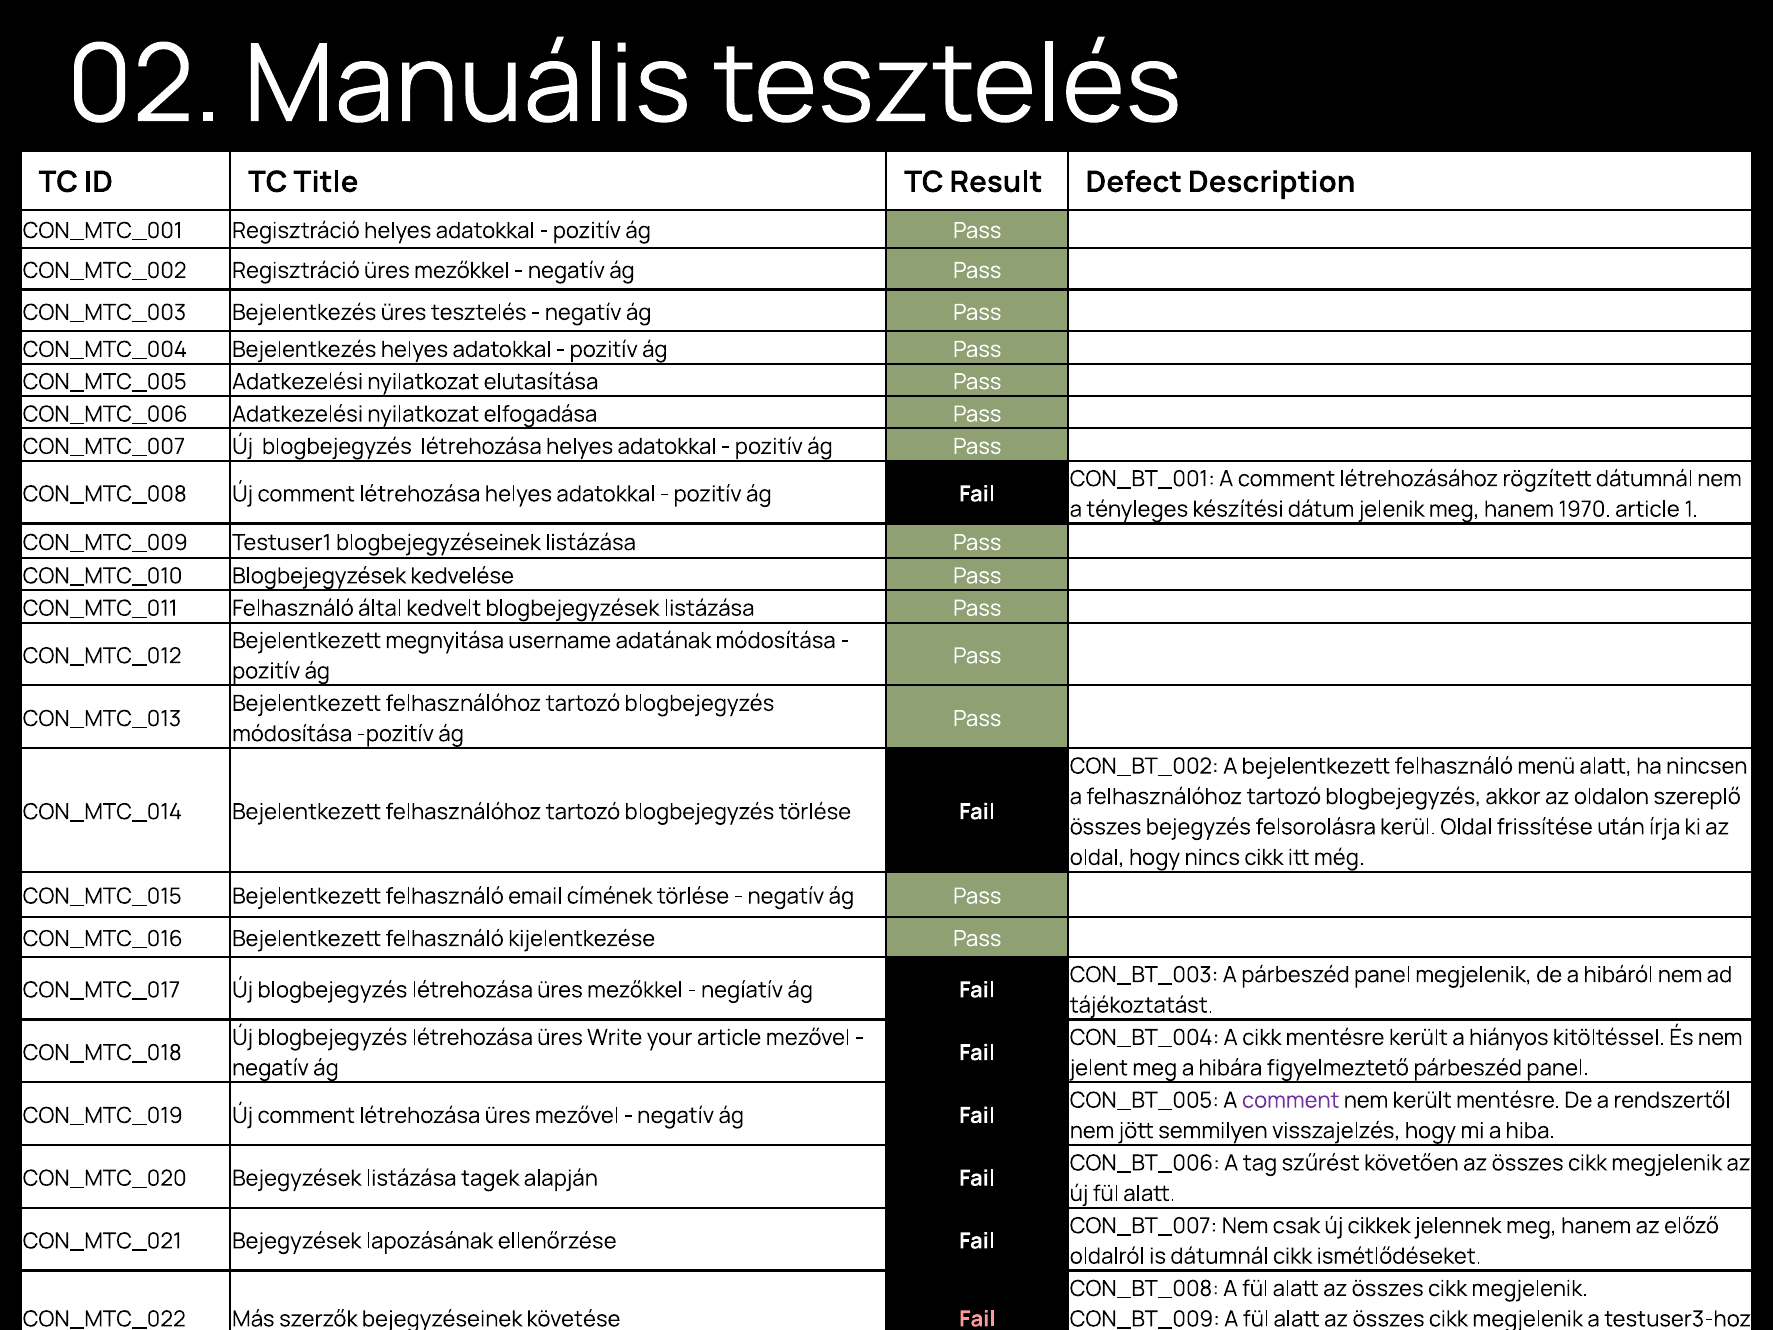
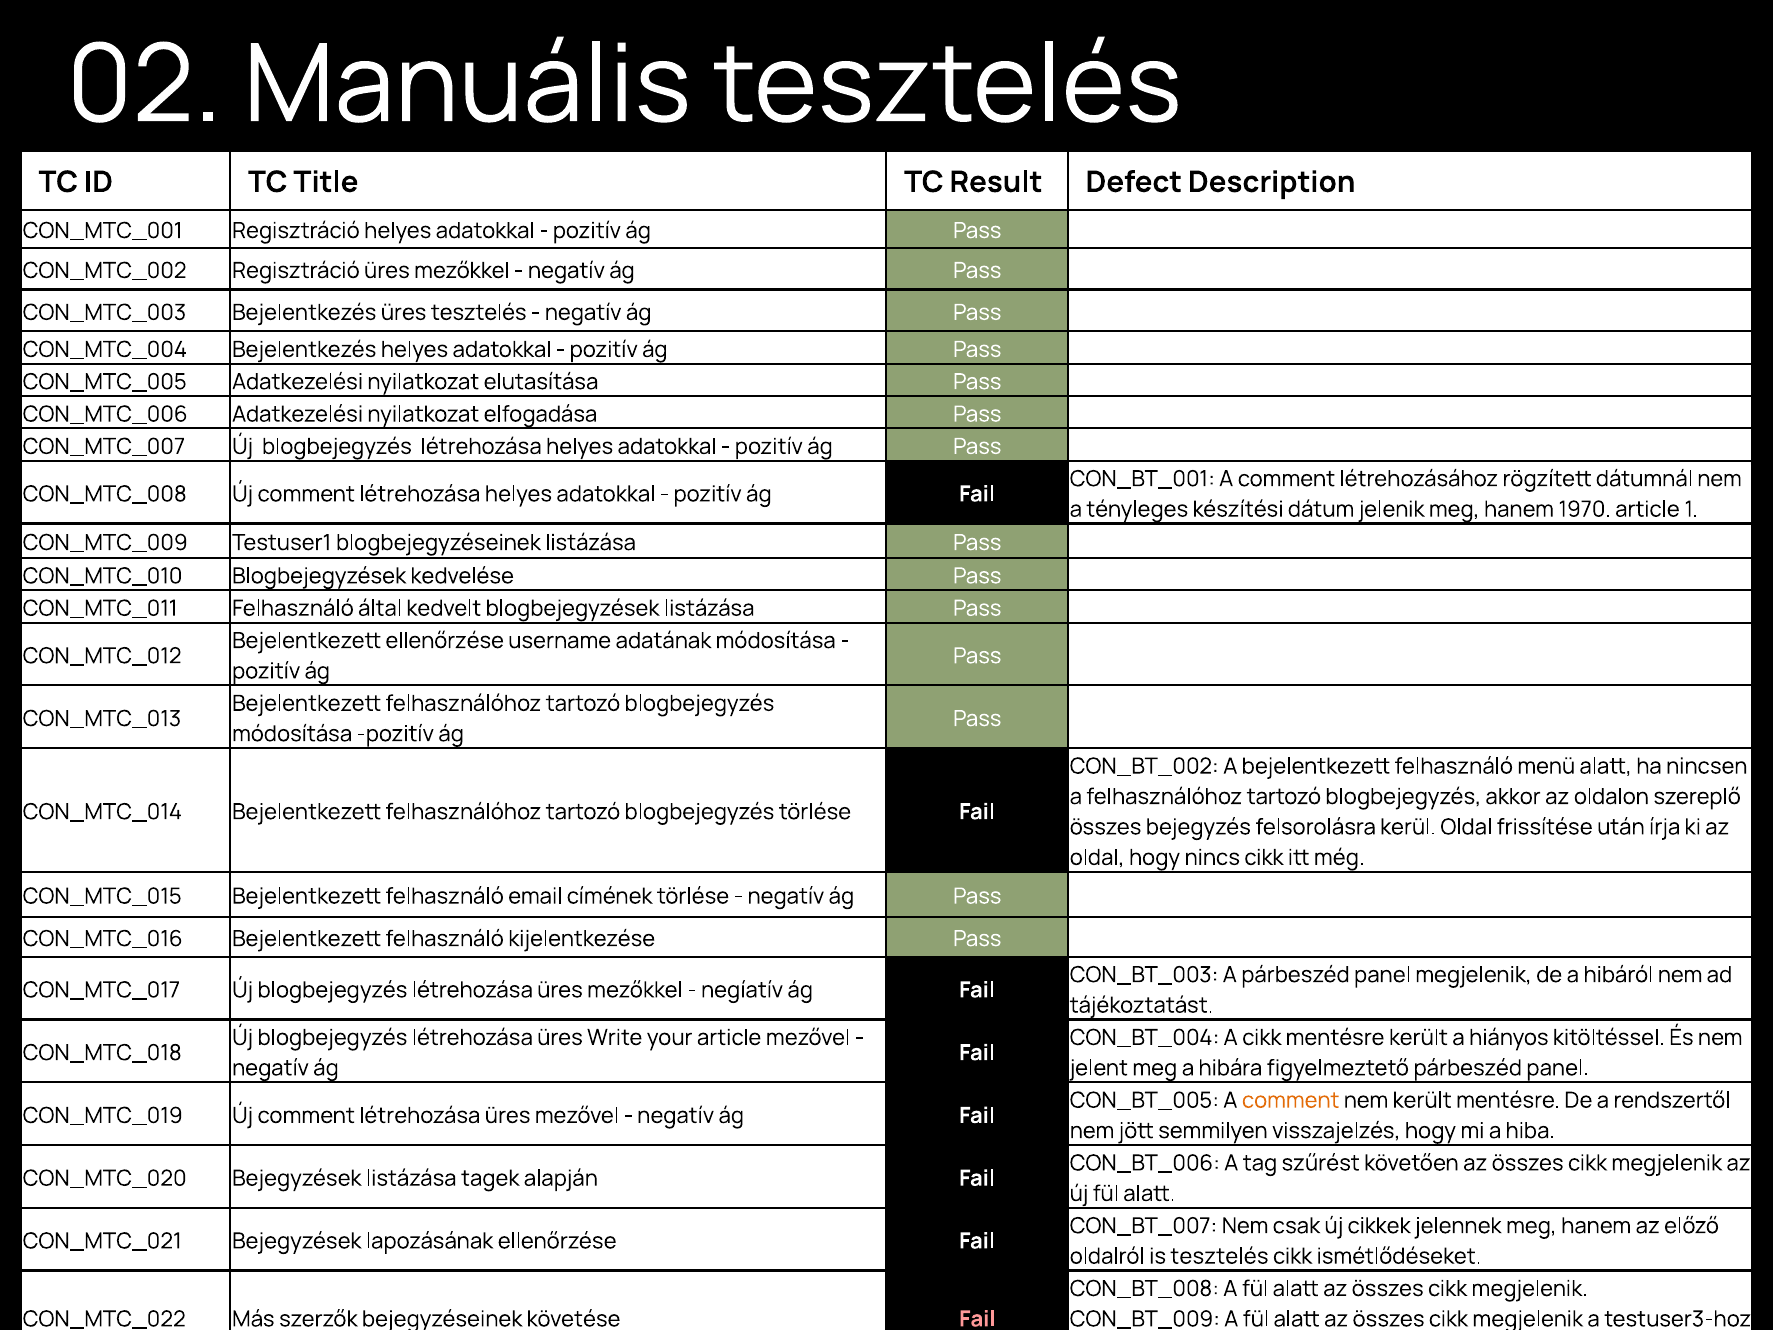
Bejelentkezett megnyitása: megnyitása -> ellenőrzése
comment at (1291, 1100) colour: purple -> orange
is dátumnál: dátumnál -> tesztelés
